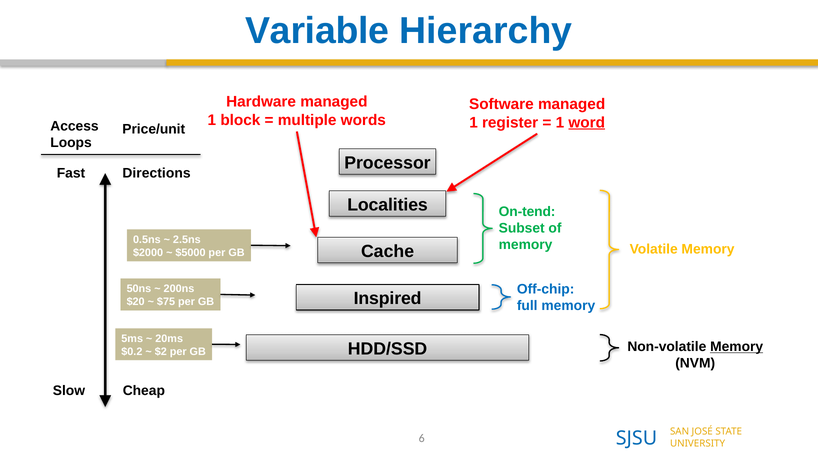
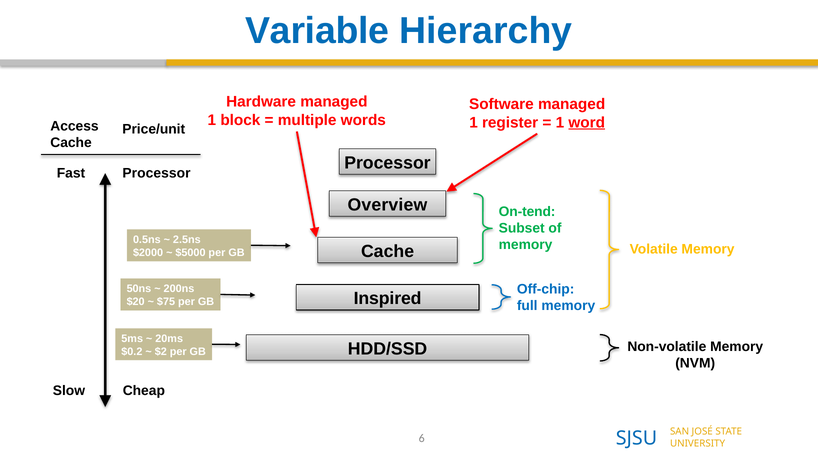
Loops at (71, 143): Loops -> Cache
Directions at (156, 173): Directions -> Processor
Localities: Localities -> Overview
Memory at (737, 347) underline: present -> none
